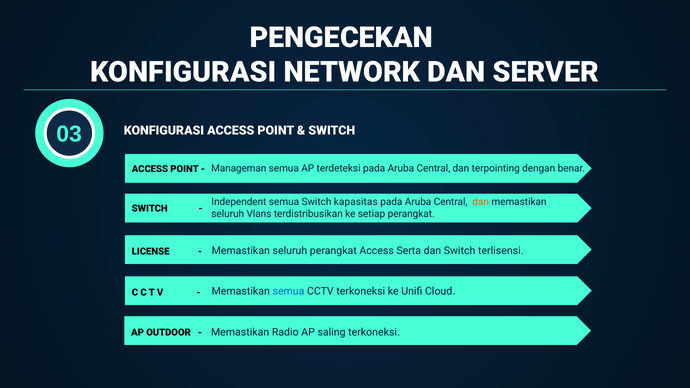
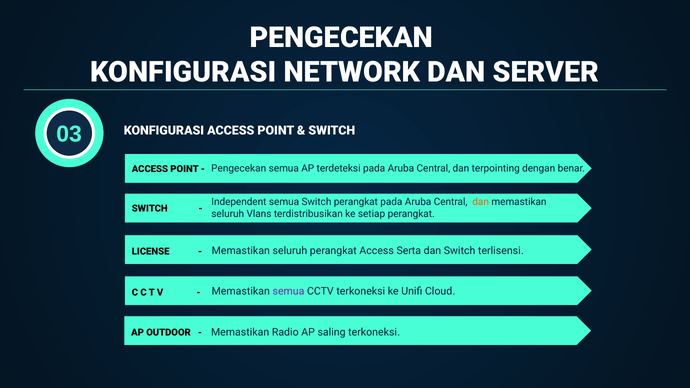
Manageman at (239, 168): Manageman -> Pengecekan
Switch kapasitas: kapasitas -> perangkat
semua at (288, 291) colour: blue -> purple
